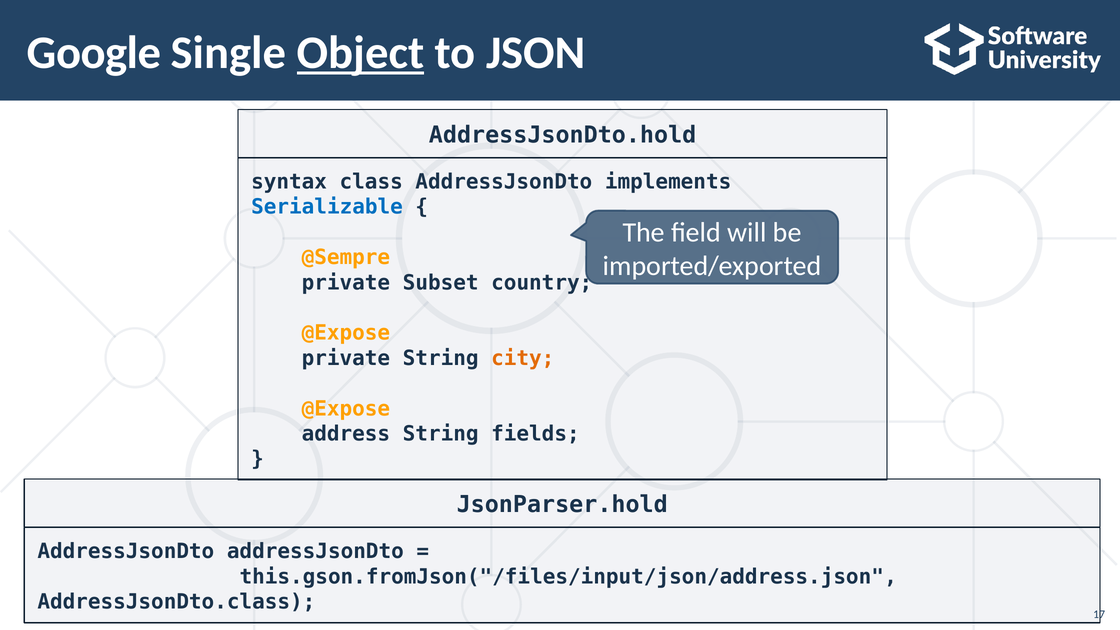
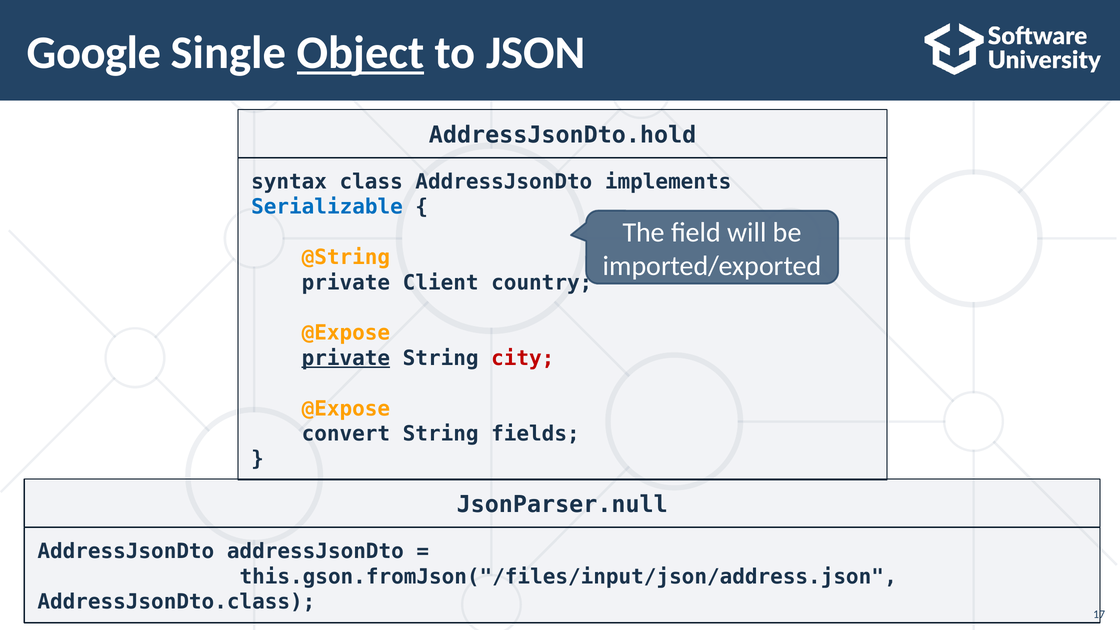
@Sempre: @Sempre -> @String
Subset: Subset -> Client
private at (346, 358) underline: none -> present
city colour: orange -> red
address: address -> convert
JsonParser.hold: JsonParser.hold -> JsonParser.null
